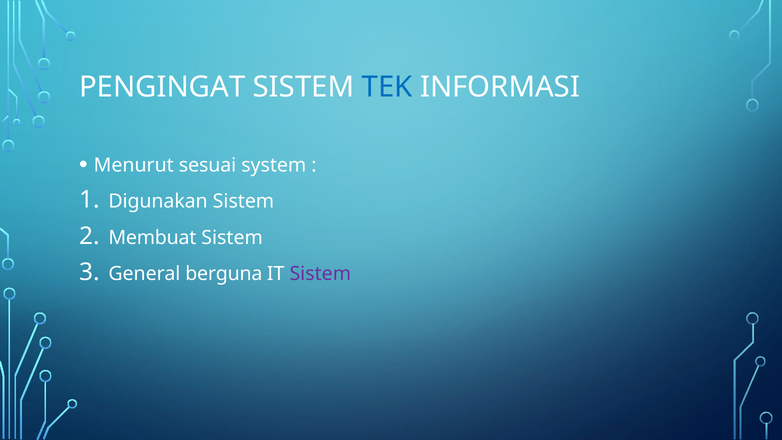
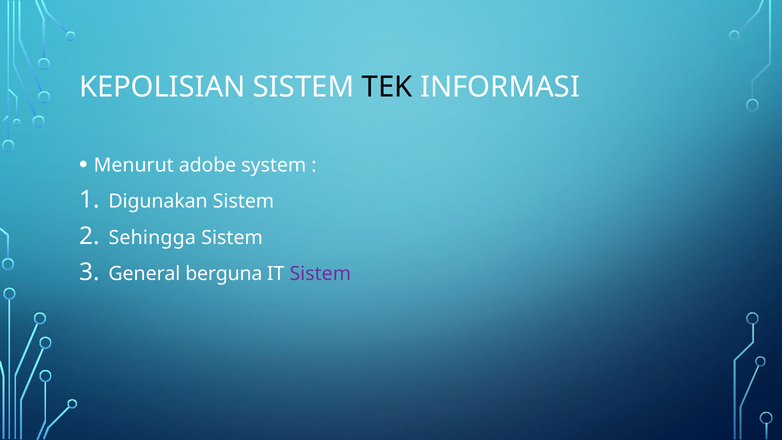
PENGINGAT: PENGINGAT -> KEPOLISIAN
TEK colour: blue -> black
sesuai: sesuai -> adobe
Membuat: Membuat -> Sehingga
